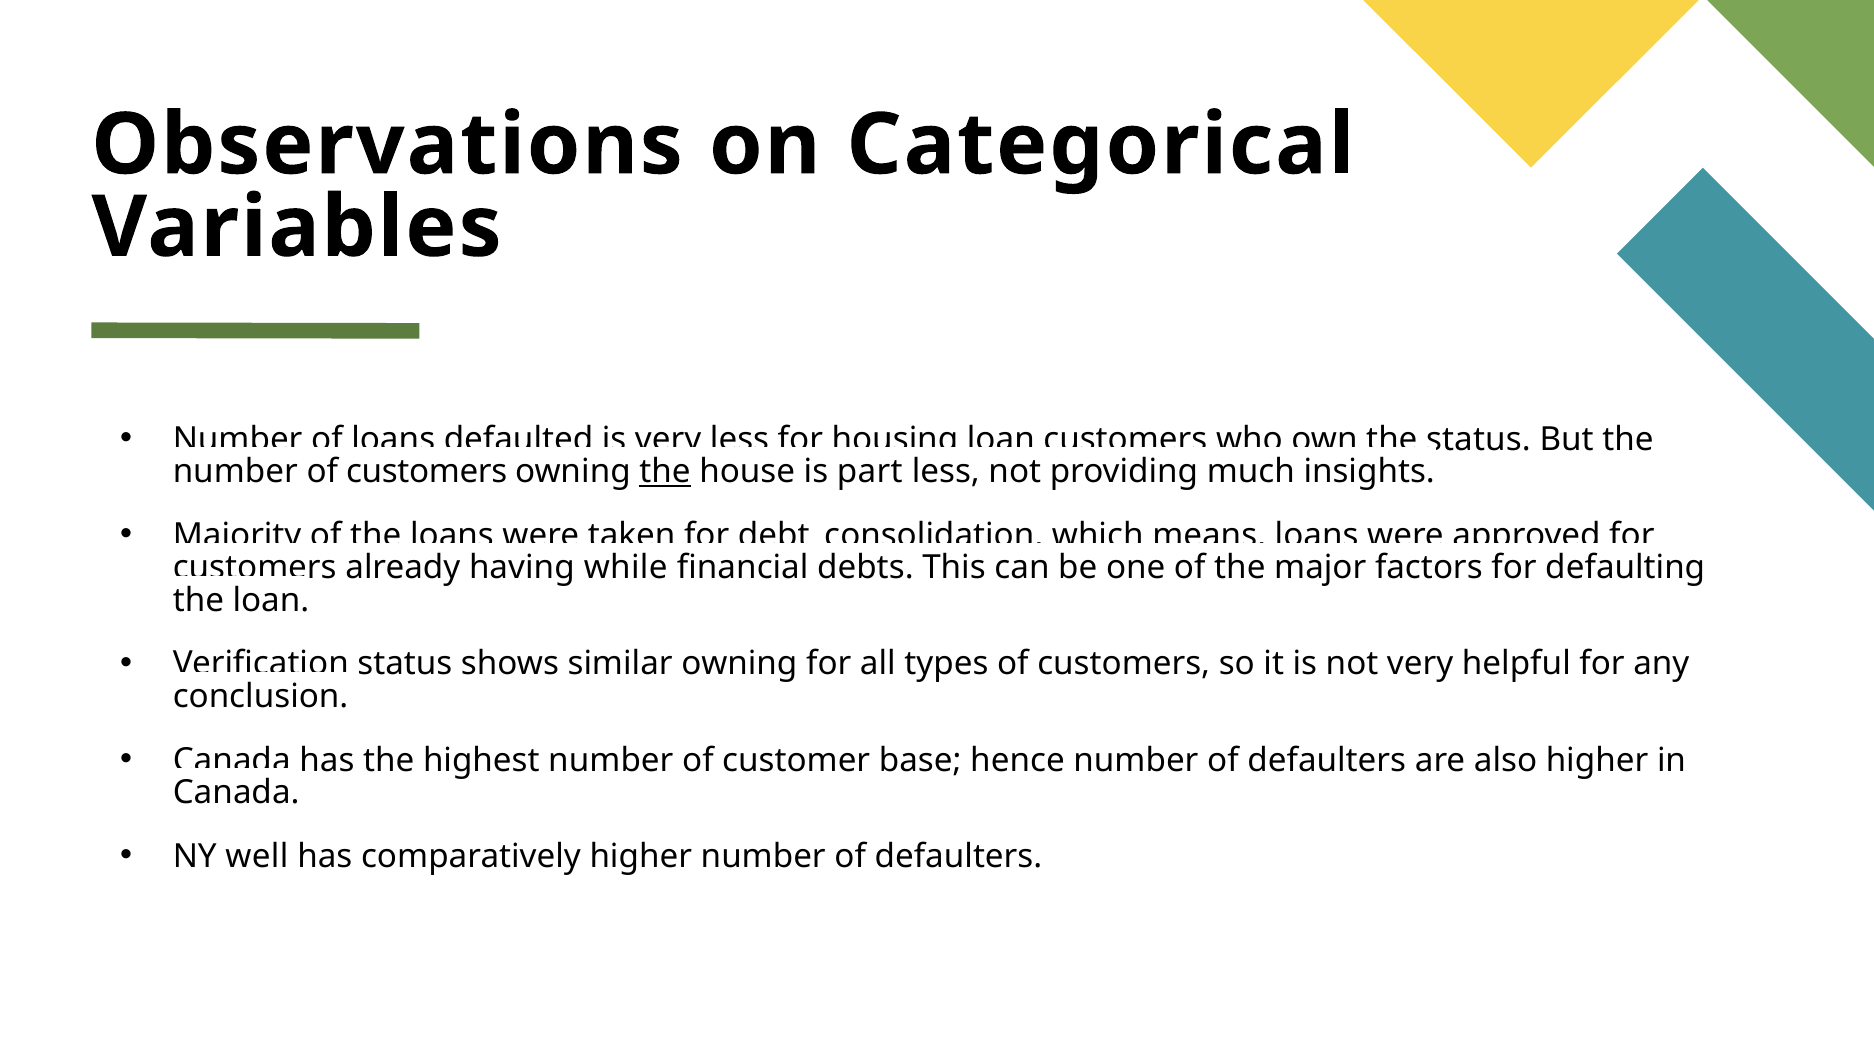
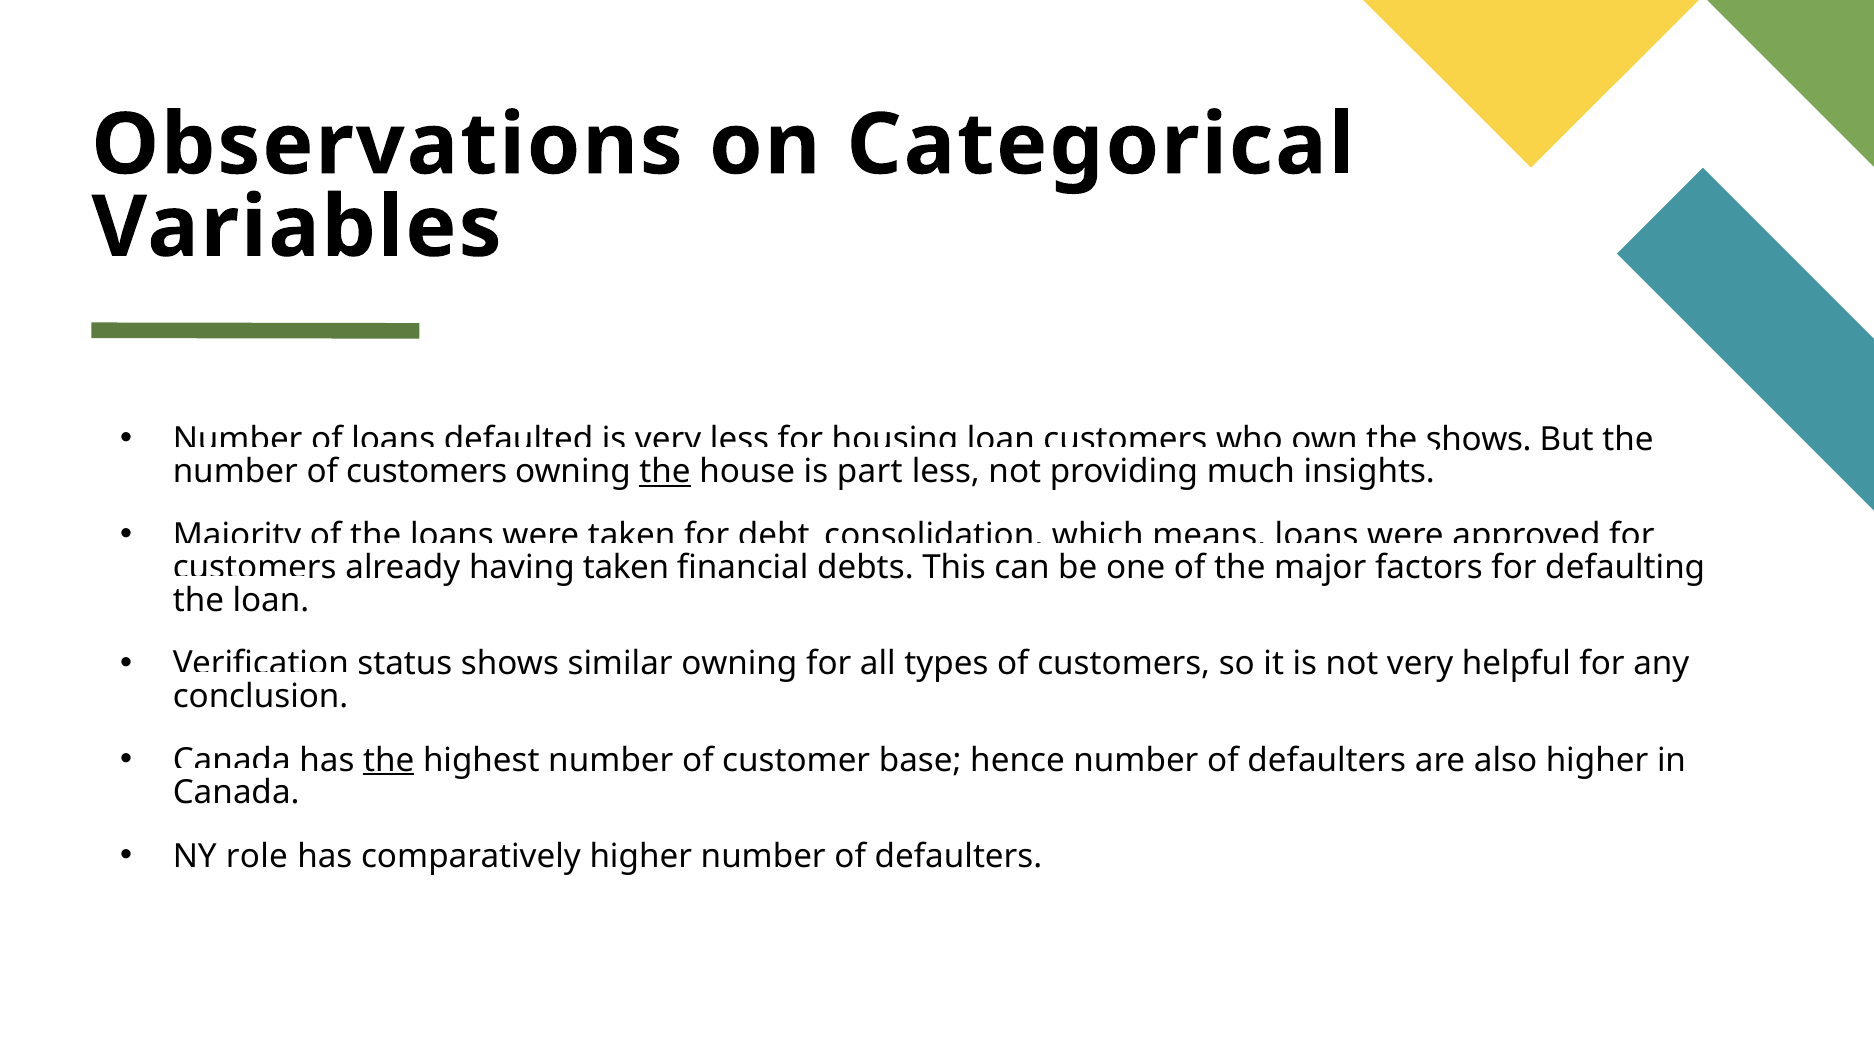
status at (1478, 440): status -> shows
having while: while -> taken
the at (389, 760) underline: none -> present
well: well -> role
